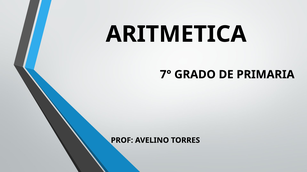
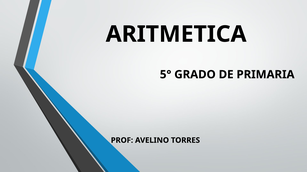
7°: 7° -> 5°
